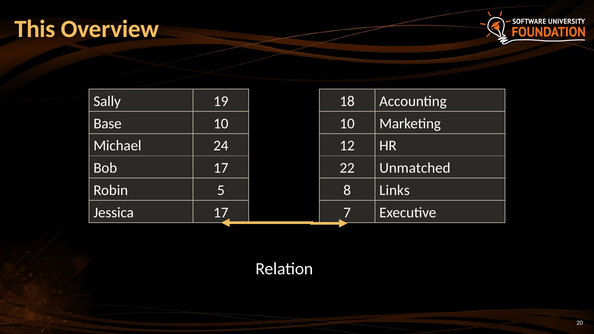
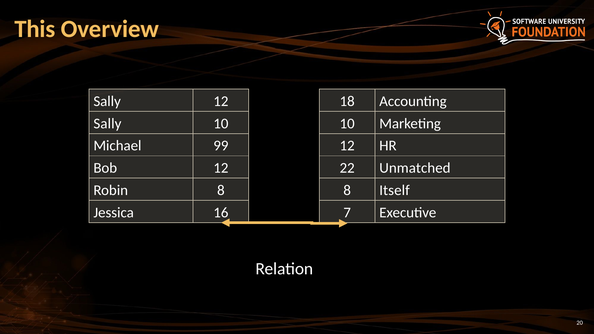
Sally 19: 19 -> 12
Base at (108, 124): Base -> Sally
24: 24 -> 99
Bob 17: 17 -> 12
Robin 5: 5 -> 8
Links: Links -> Itself
Jessica 17: 17 -> 16
